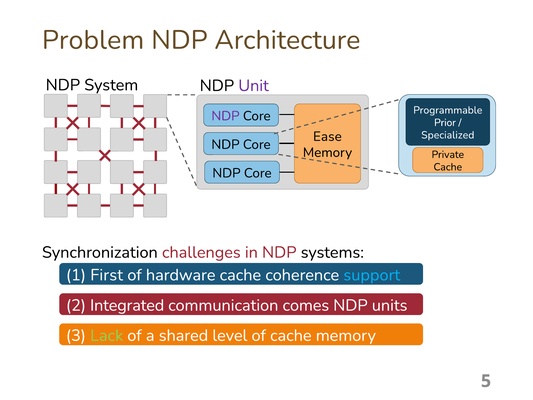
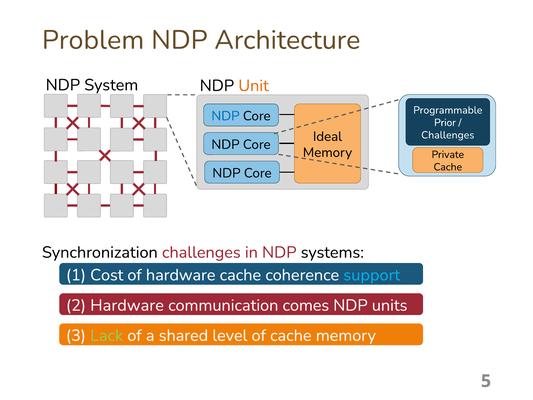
Unit colour: purple -> orange
NDP at (225, 116) colour: purple -> blue
Specialized at (448, 135): Specialized -> Challenges
Ease: Ease -> Ideal
First: First -> Cost
2 Integrated: Integrated -> Hardware
